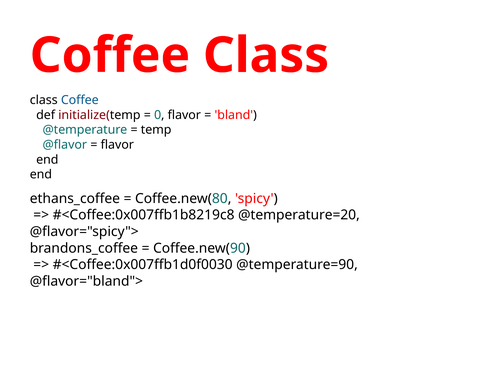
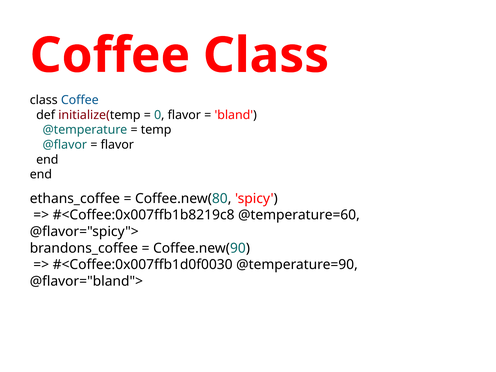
@temperature=20: @temperature=20 -> @temperature=60
